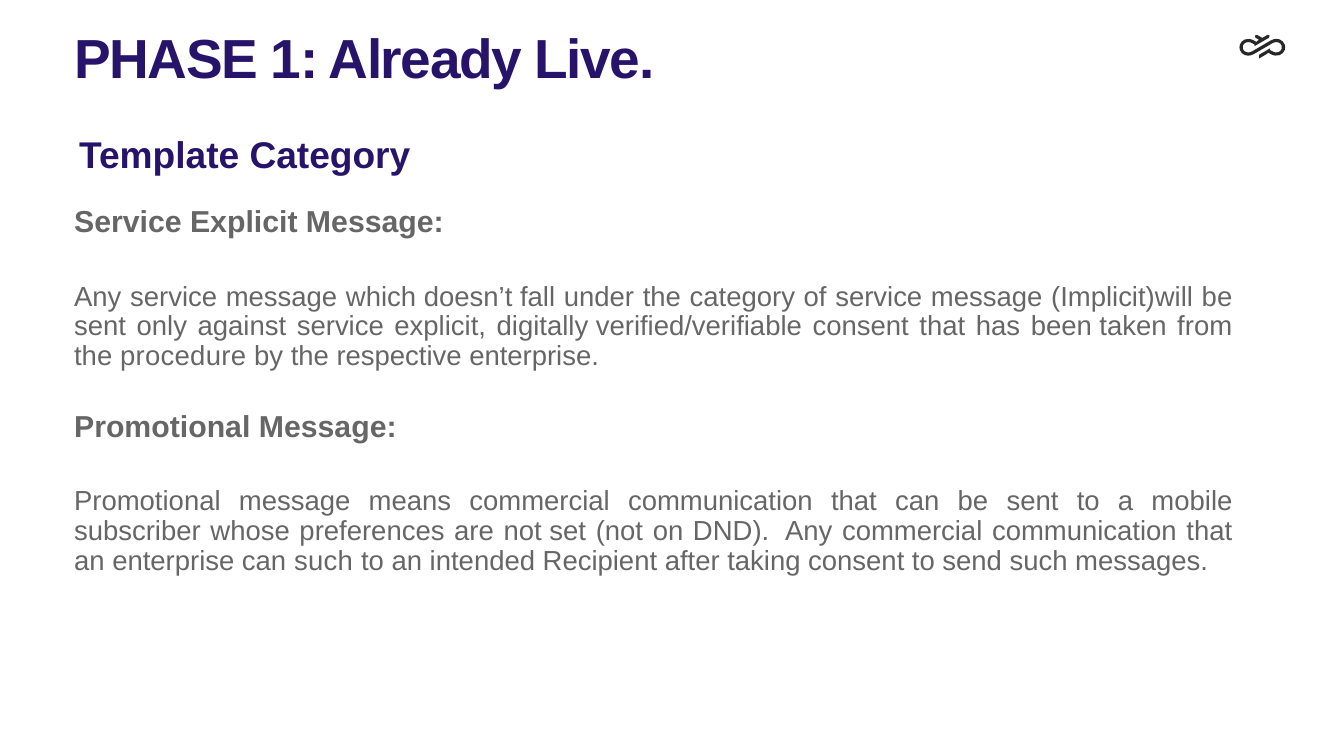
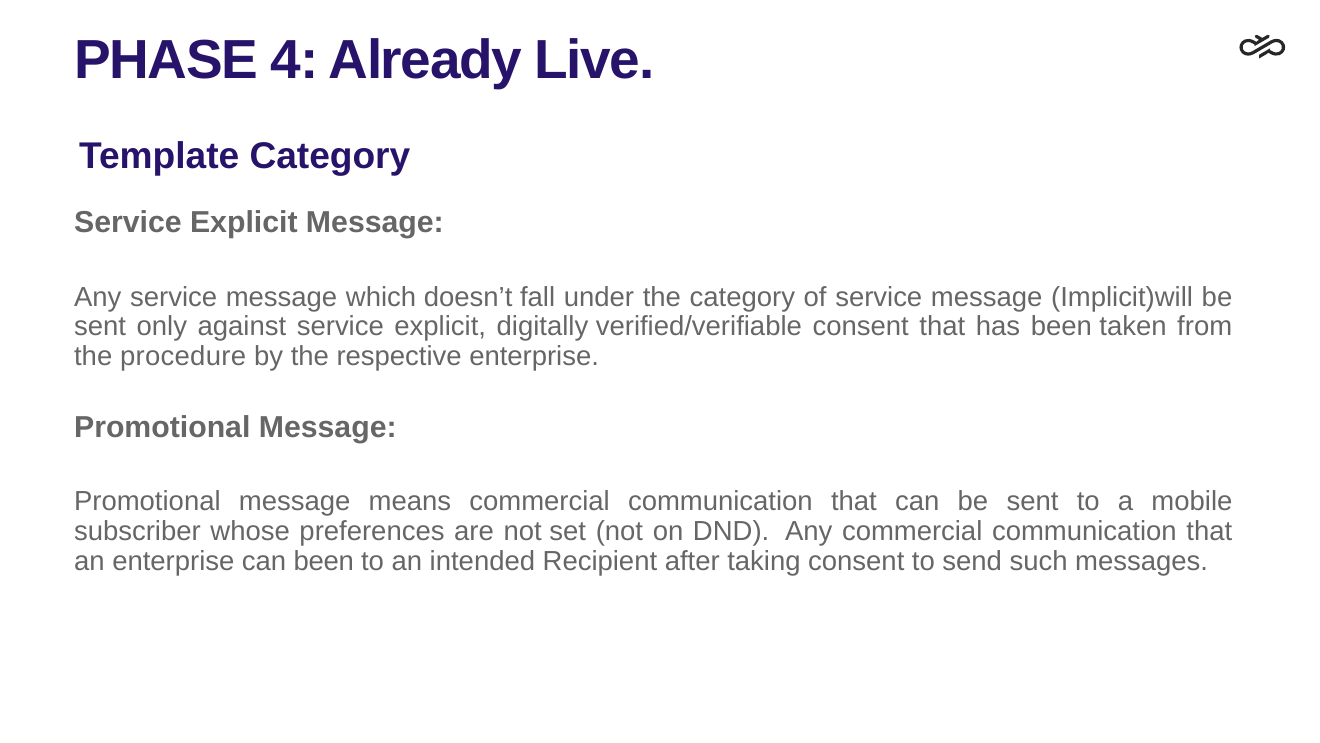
1: 1 -> 4
can such: such -> been
